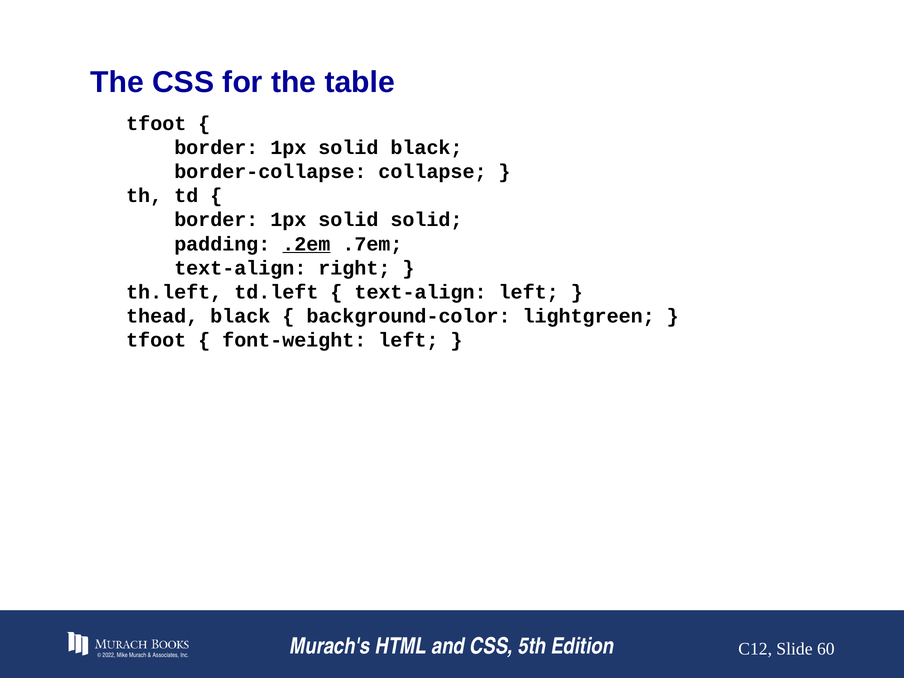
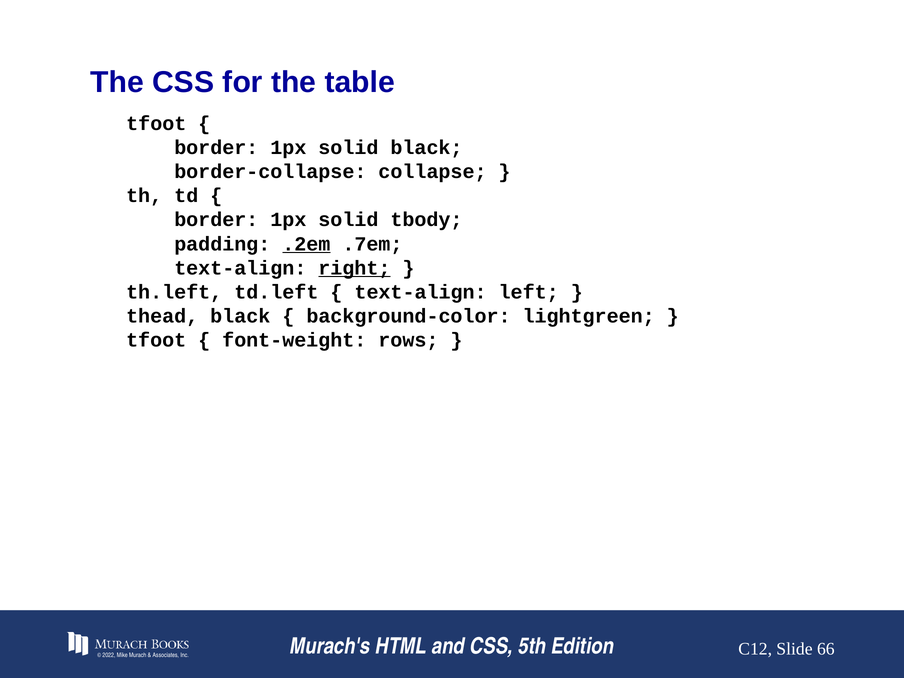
solid solid: solid -> tbody
right underline: none -> present
font-weight left: left -> rows
60: 60 -> 66
